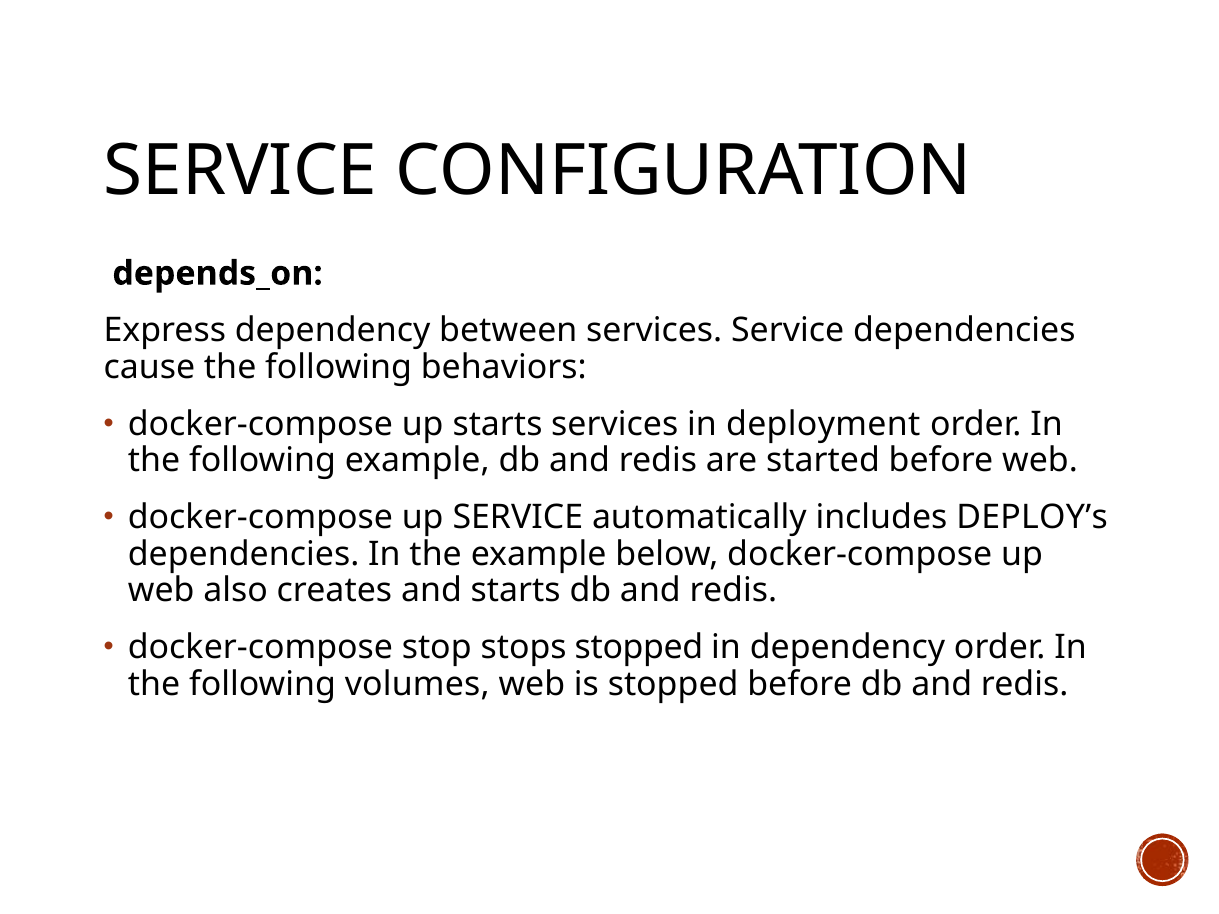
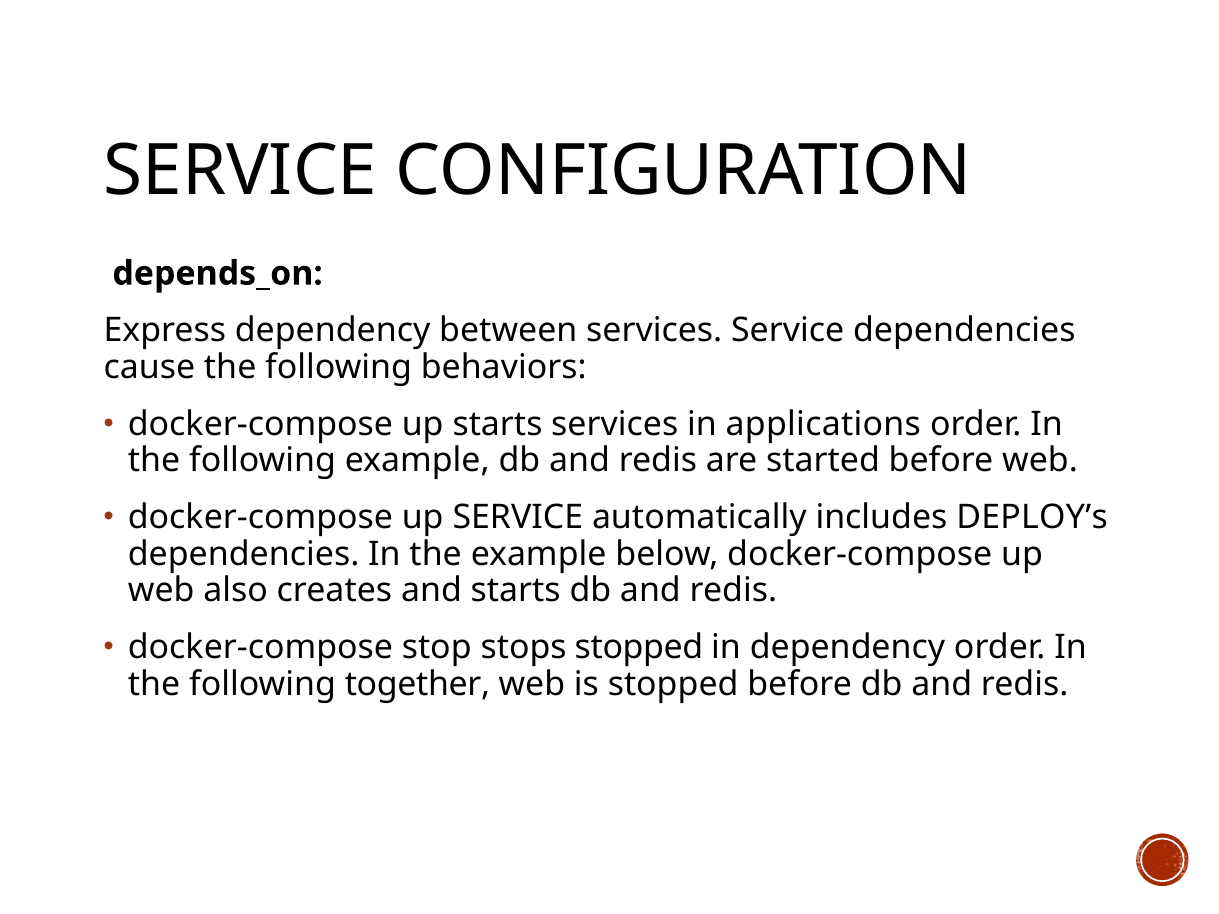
deployment: deployment -> applications
volumes: volumes -> together
